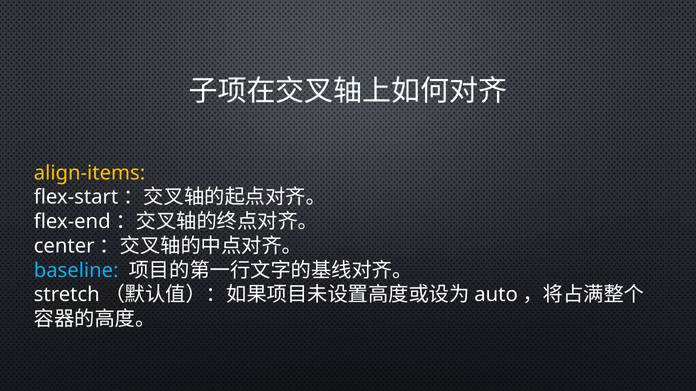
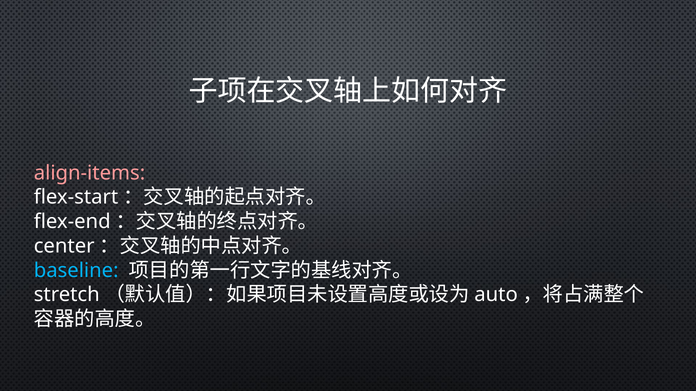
align-items colour: yellow -> pink
